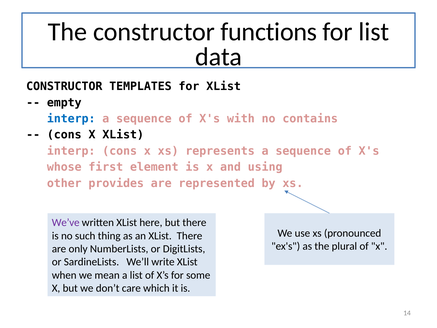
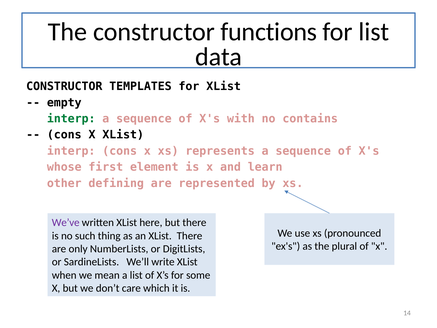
interp at (71, 119) colour: blue -> green
using: using -> learn
provides: provides -> defining
